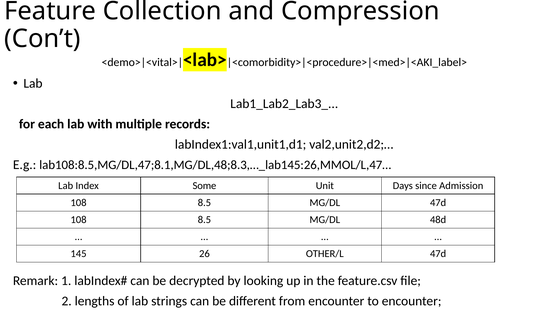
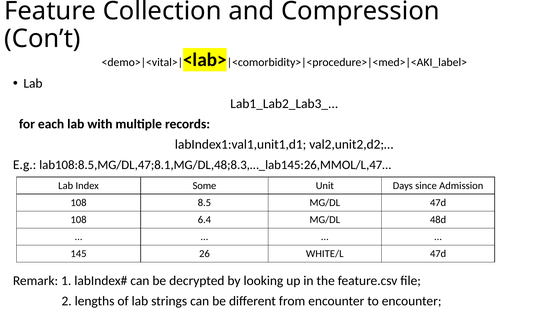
8.5 at (204, 220): 8.5 -> 6.4
OTHER/L: OTHER/L -> WHITE/L
